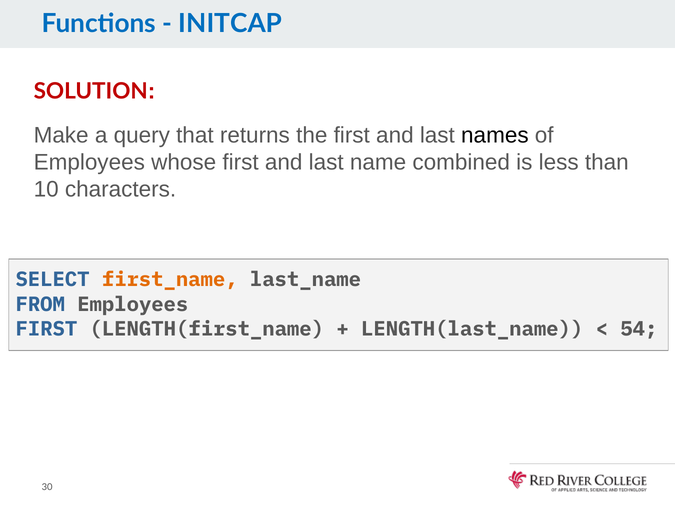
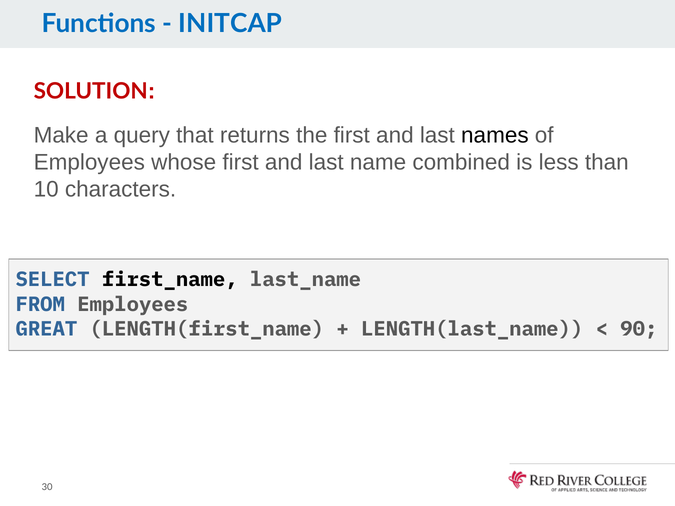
first_name colour: orange -> black
FIRST at (46, 329): FIRST -> GREAT
54: 54 -> 90
